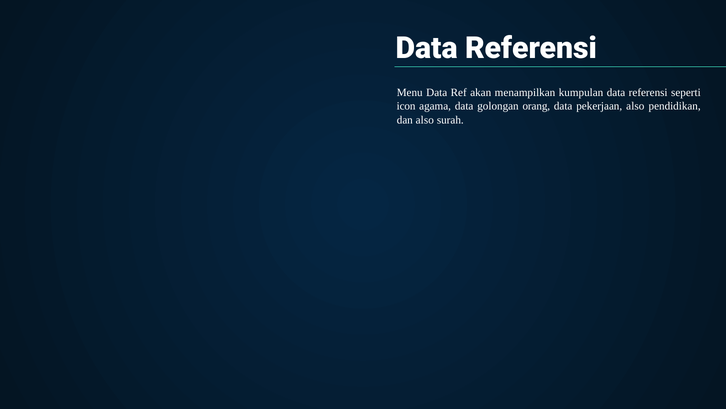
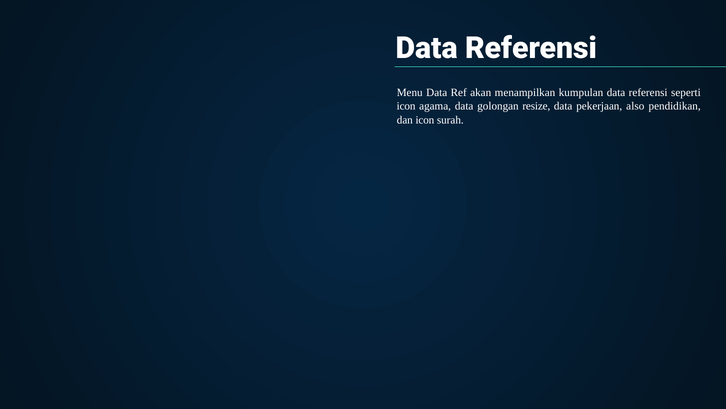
orang: orang -> resize
dan also: also -> icon
